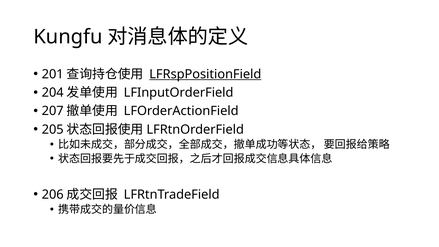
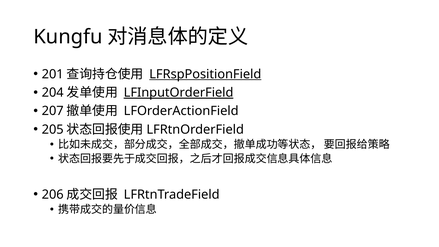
LFInputOrderField underline: none -> present
